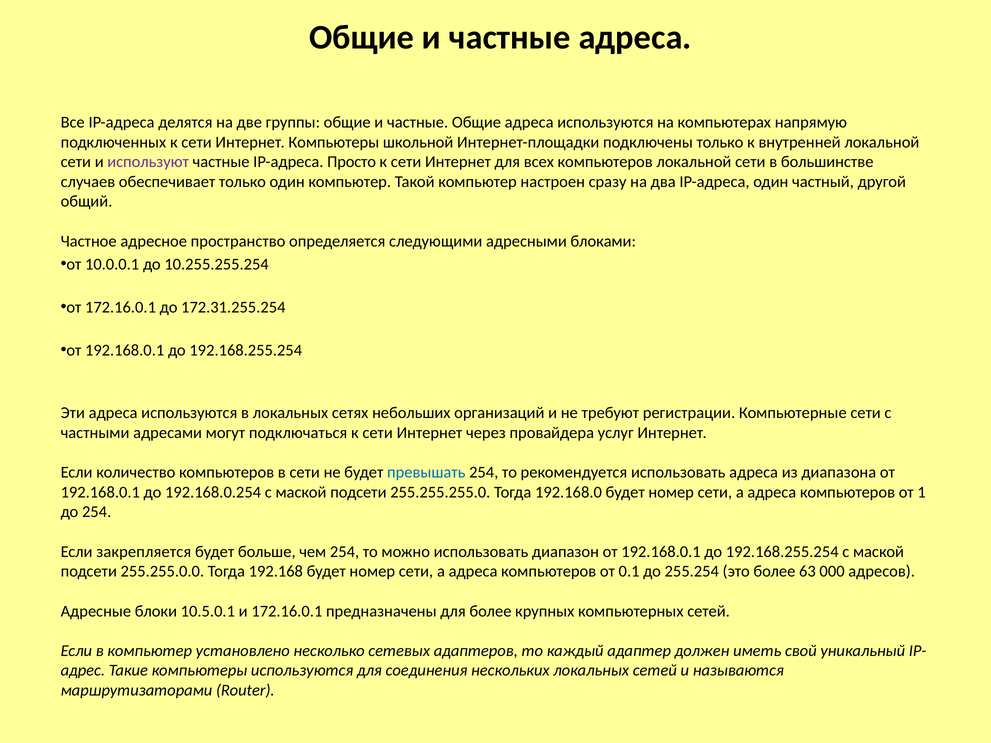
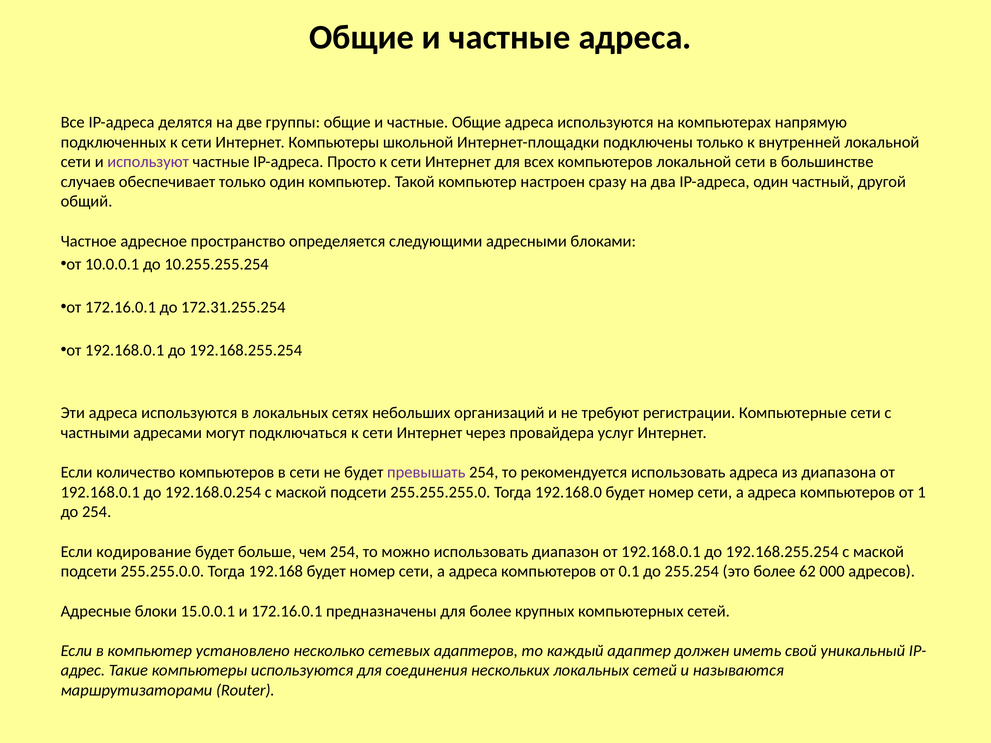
превышать colour: blue -> purple
закрепляется: закрепляется -> кодирование
63: 63 -> 62
10.5.0.1: 10.5.0.1 -> 15.0.0.1
